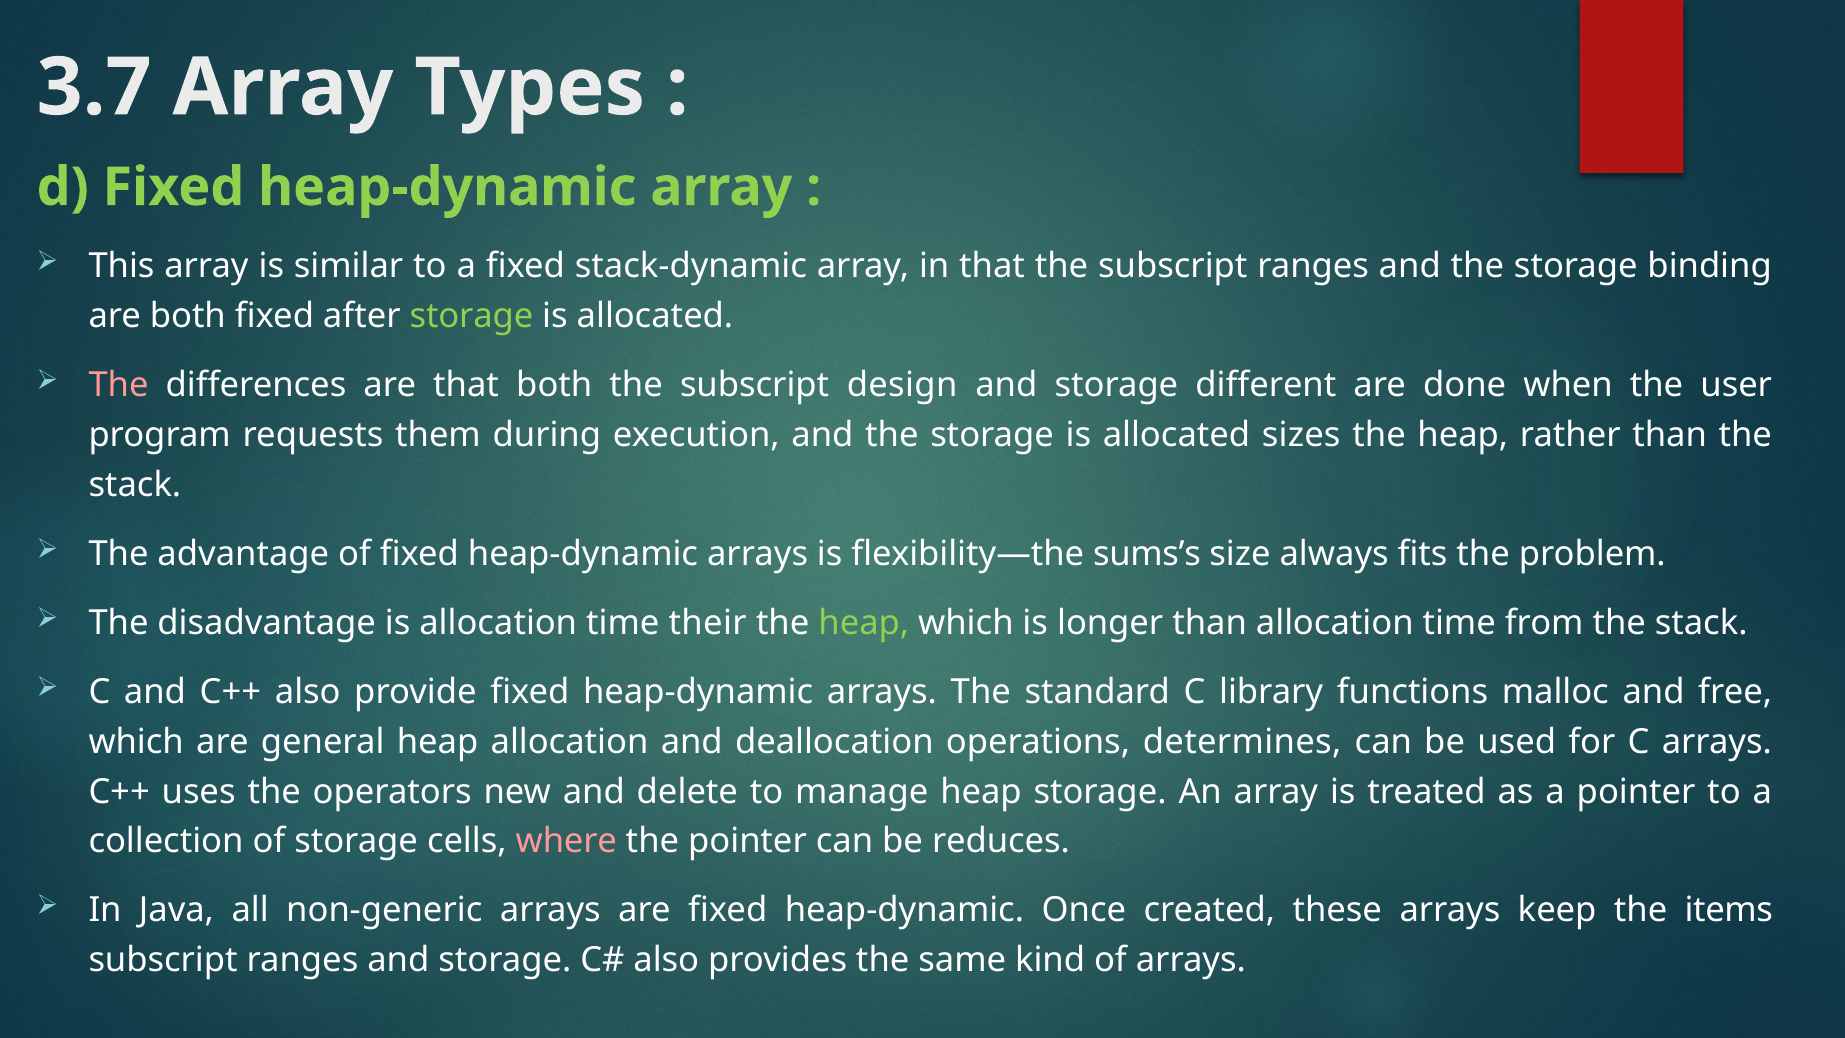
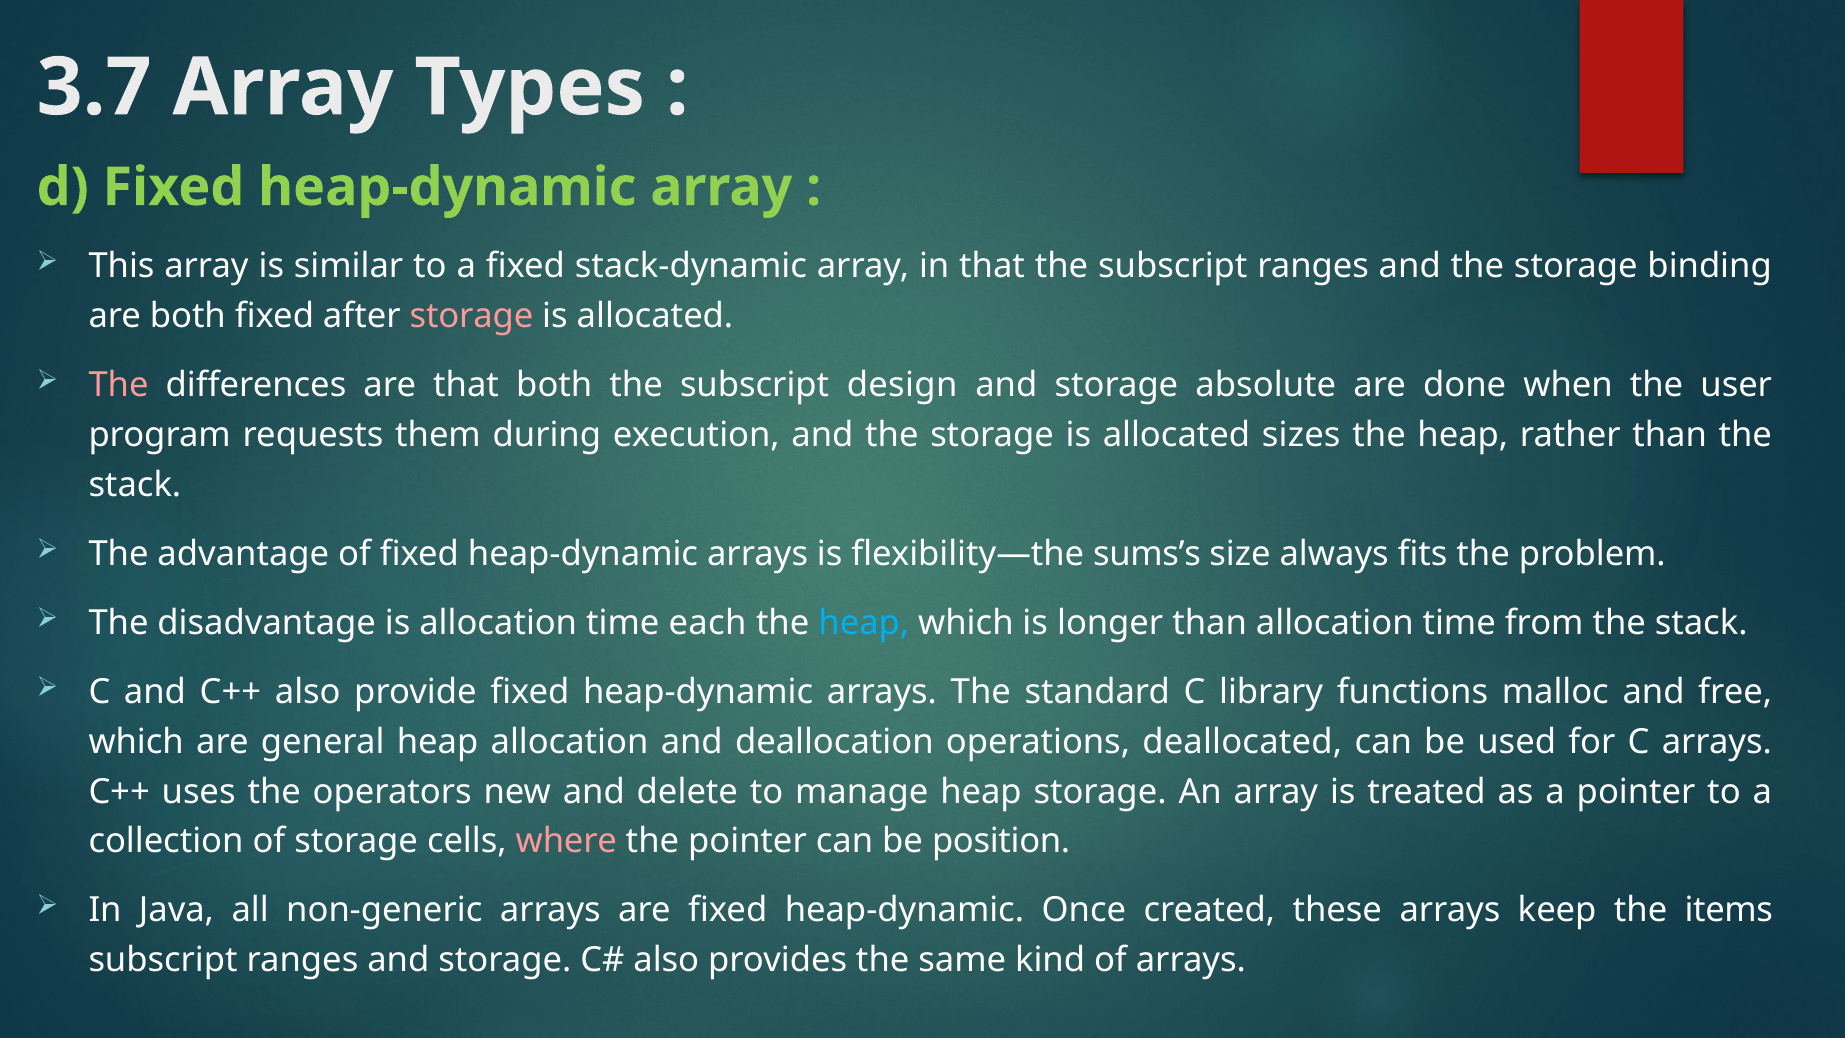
storage at (471, 316) colour: light green -> pink
different: different -> absolute
their: their -> each
heap at (864, 623) colour: light green -> light blue
determines: determines -> deallocated
reduces: reduces -> position
